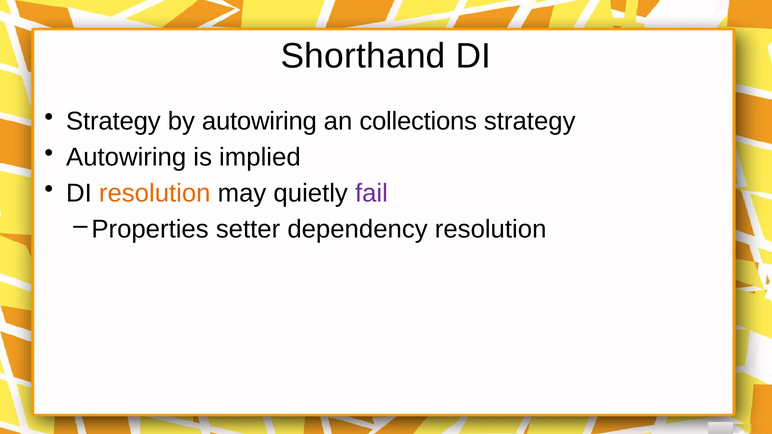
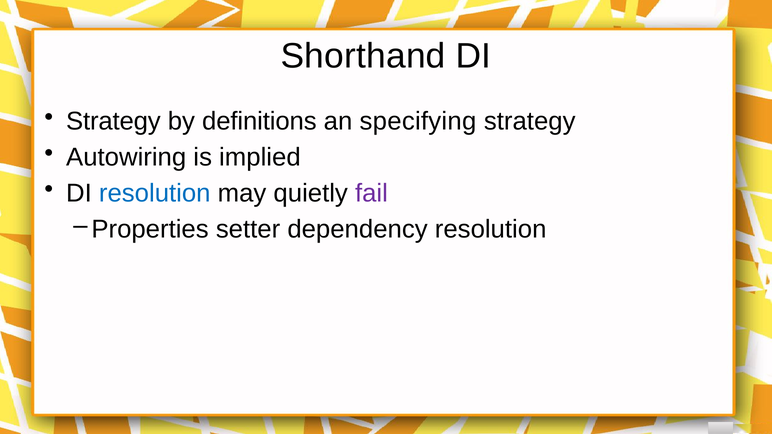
by autowiring: autowiring -> definitions
collections: collections -> specifying
resolution at (155, 194) colour: orange -> blue
